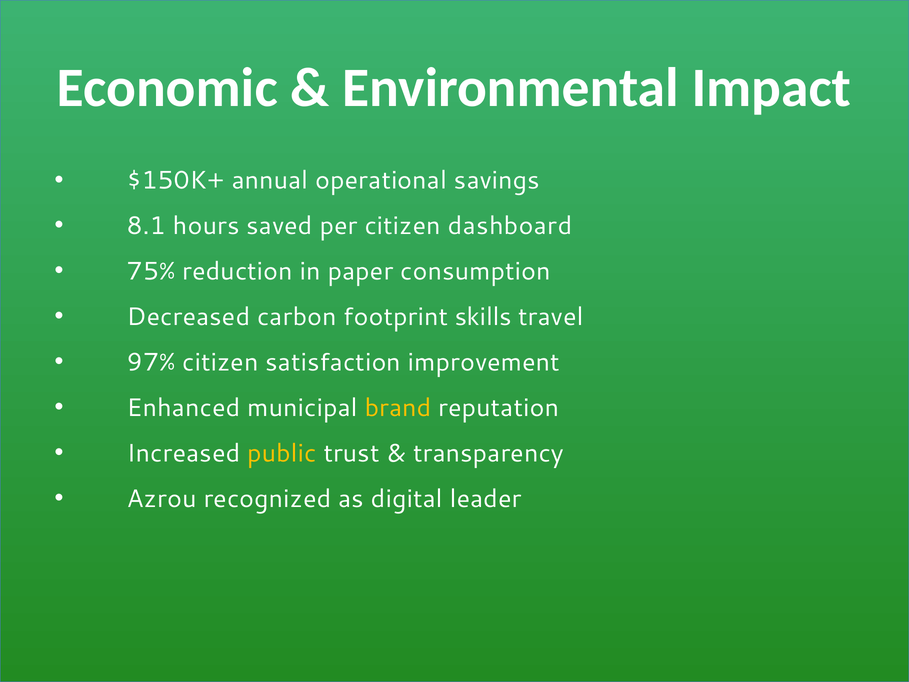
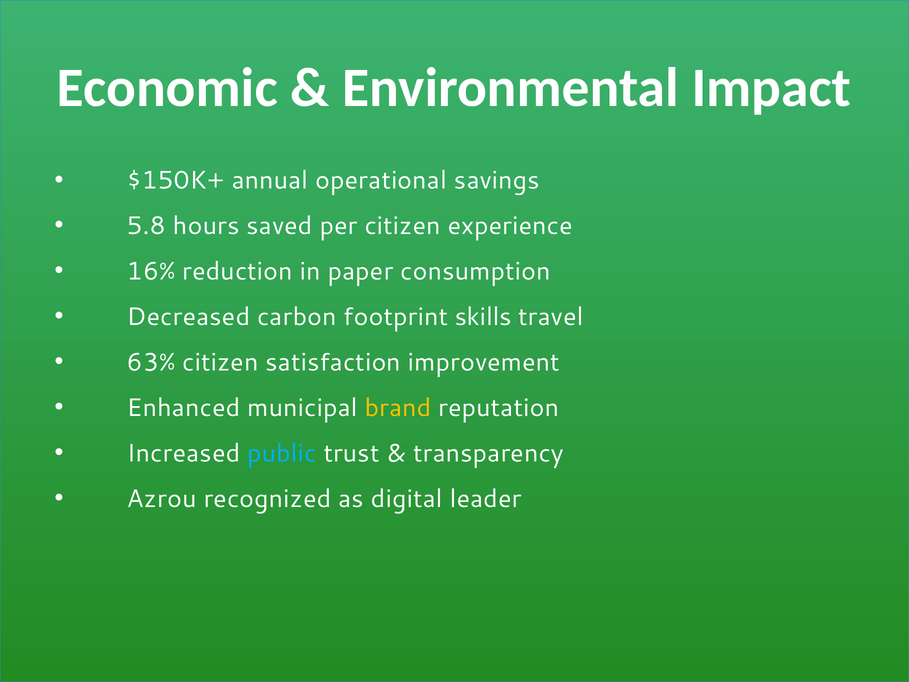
8.1: 8.1 -> 5.8
dashboard: dashboard -> experience
75%: 75% -> 16%
97%: 97% -> 63%
public colour: yellow -> light blue
